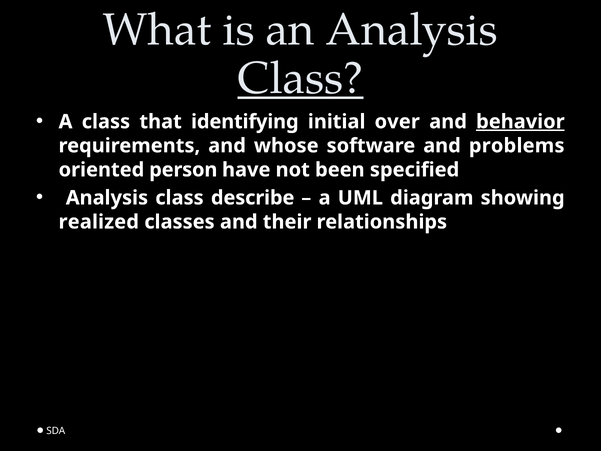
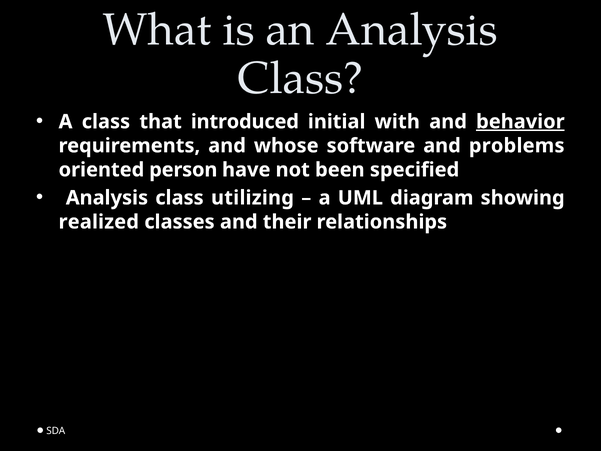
Class at (300, 78) underline: present -> none
identifying: identifying -> introduced
over: over -> with
describe: describe -> utilizing
